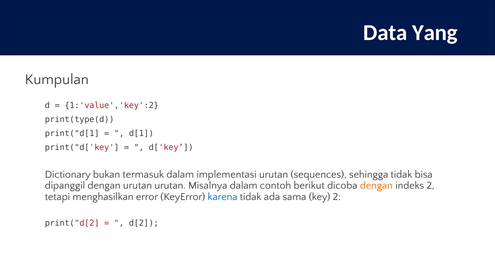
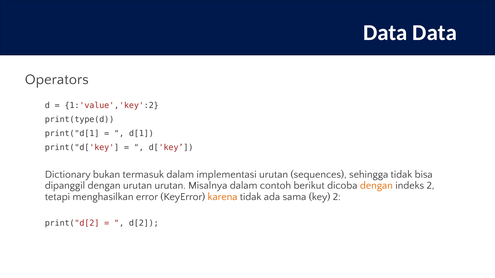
Data Yang: Yang -> Data
Kumpulan: Kumpulan -> Operators
karena colour: blue -> orange
